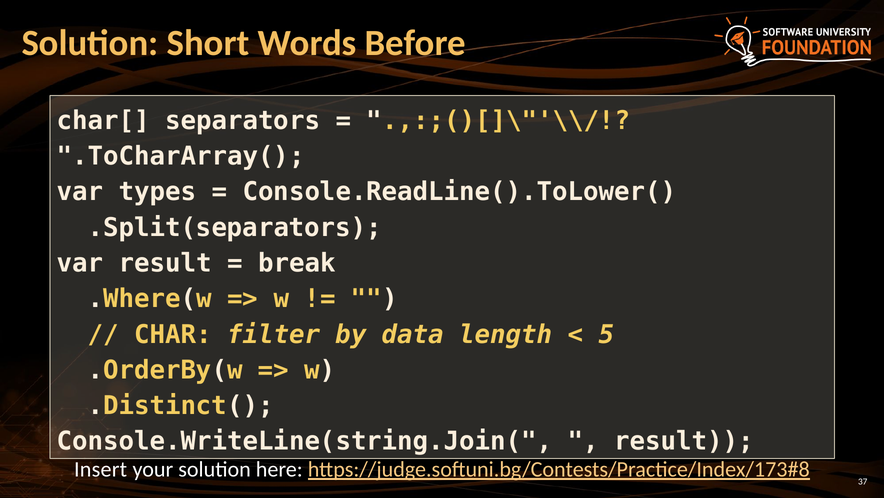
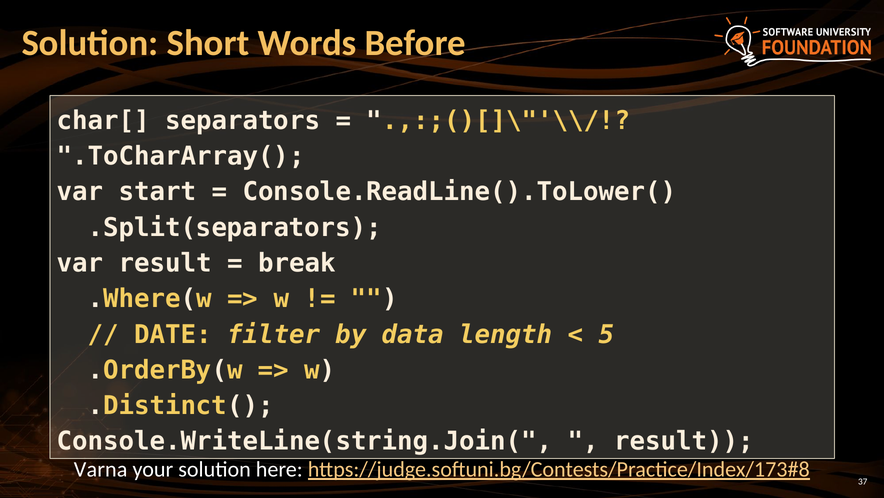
types: types -> start
CHAR: CHAR -> DATE
Insert: Insert -> Varna
